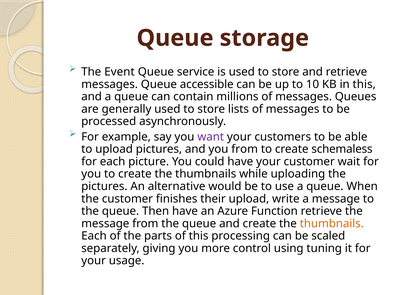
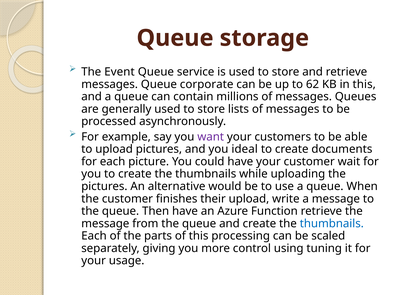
accessible: accessible -> corporate
10: 10 -> 62
you from: from -> ideal
schemaless: schemaless -> documents
thumbnails at (332, 223) colour: orange -> blue
